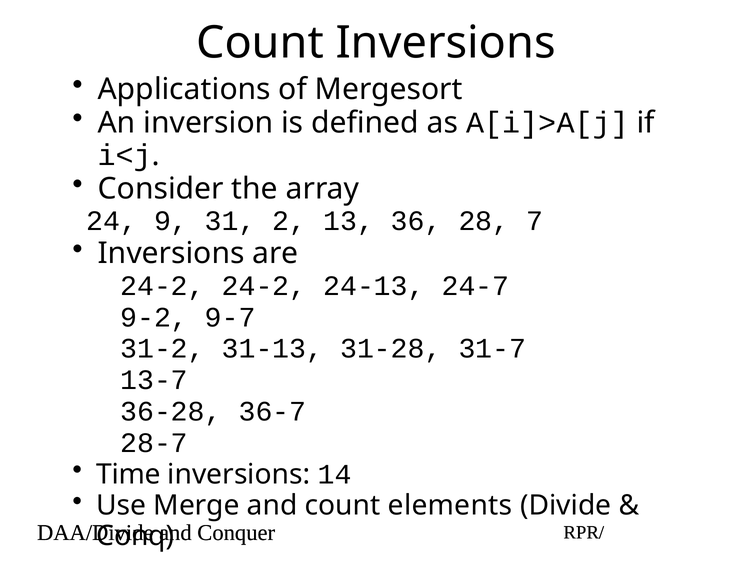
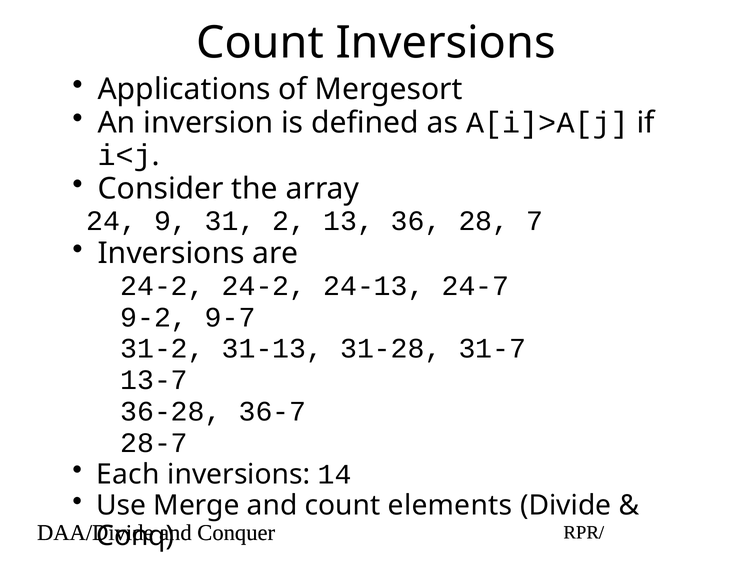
Time: Time -> Each
